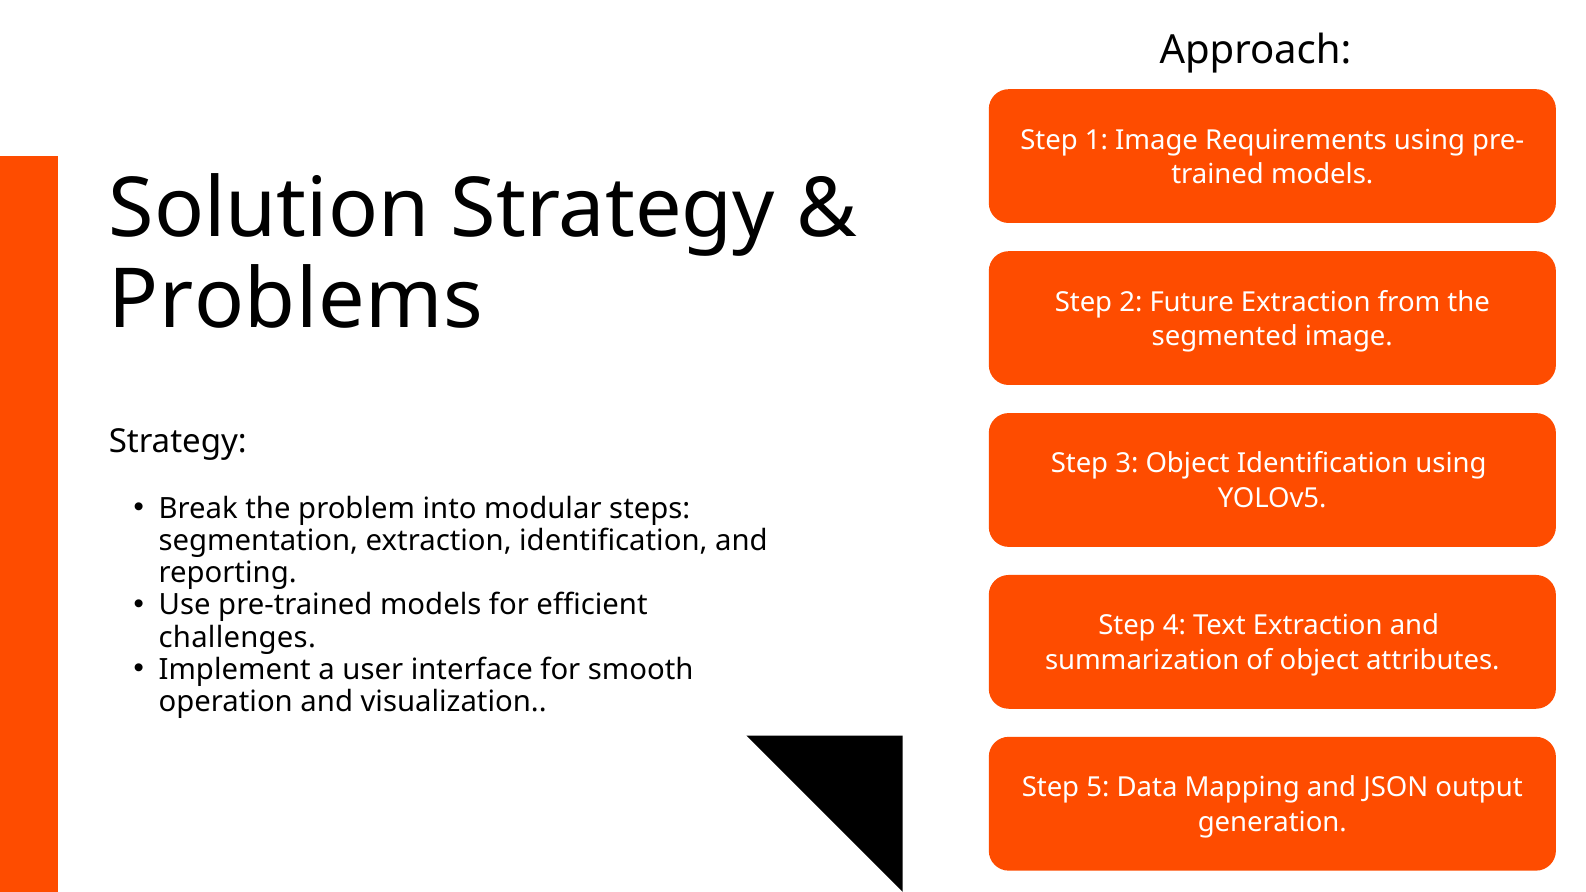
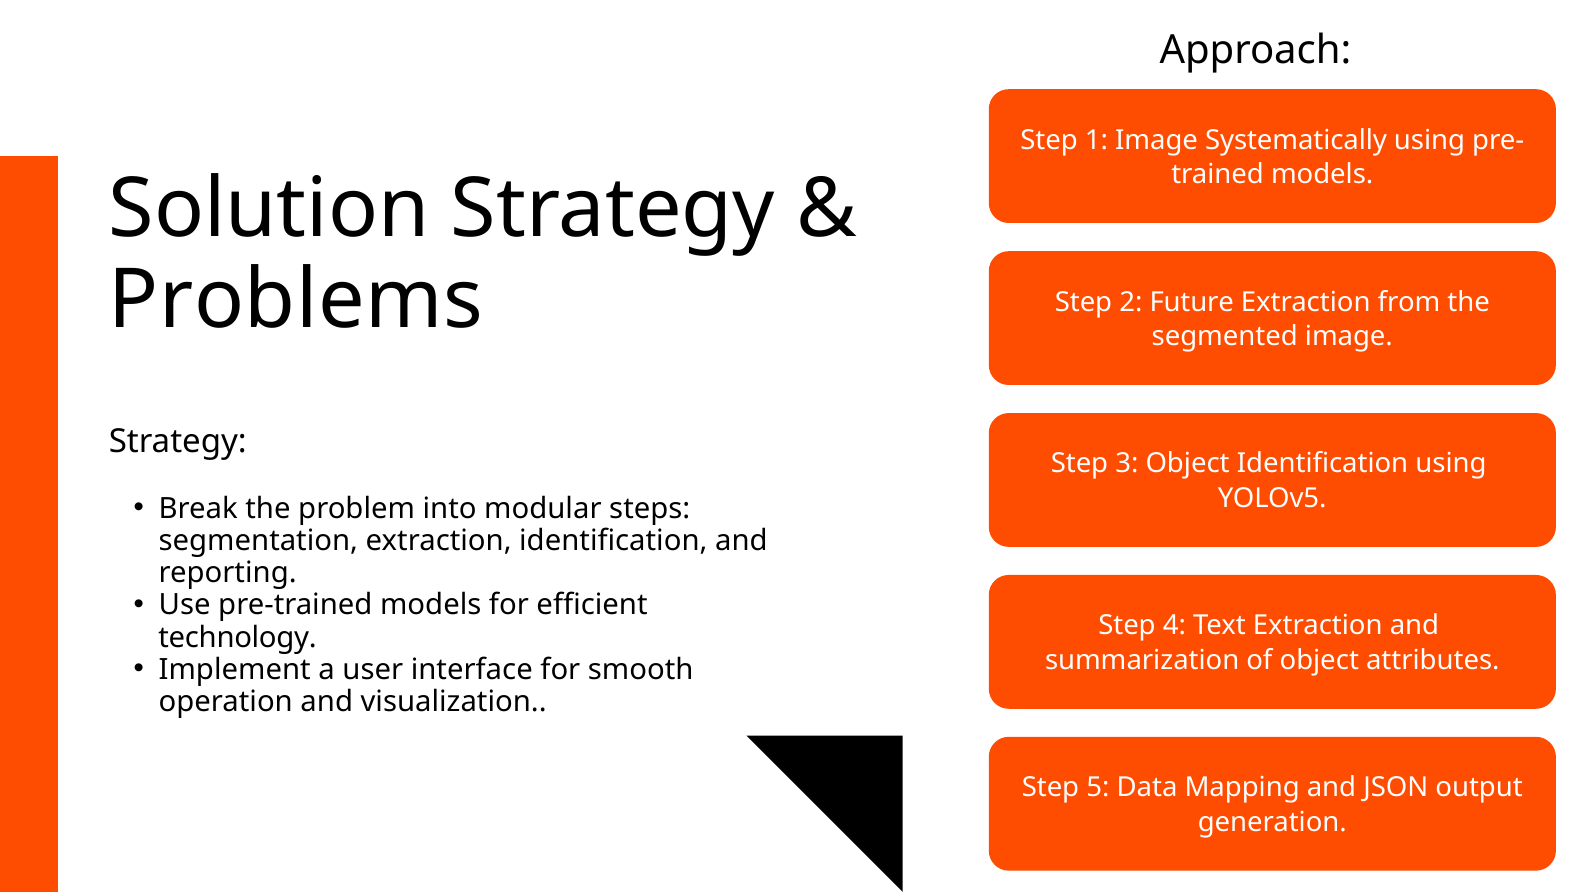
Requirements: Requirements -> Systematically
challenges: challenges -> technology
